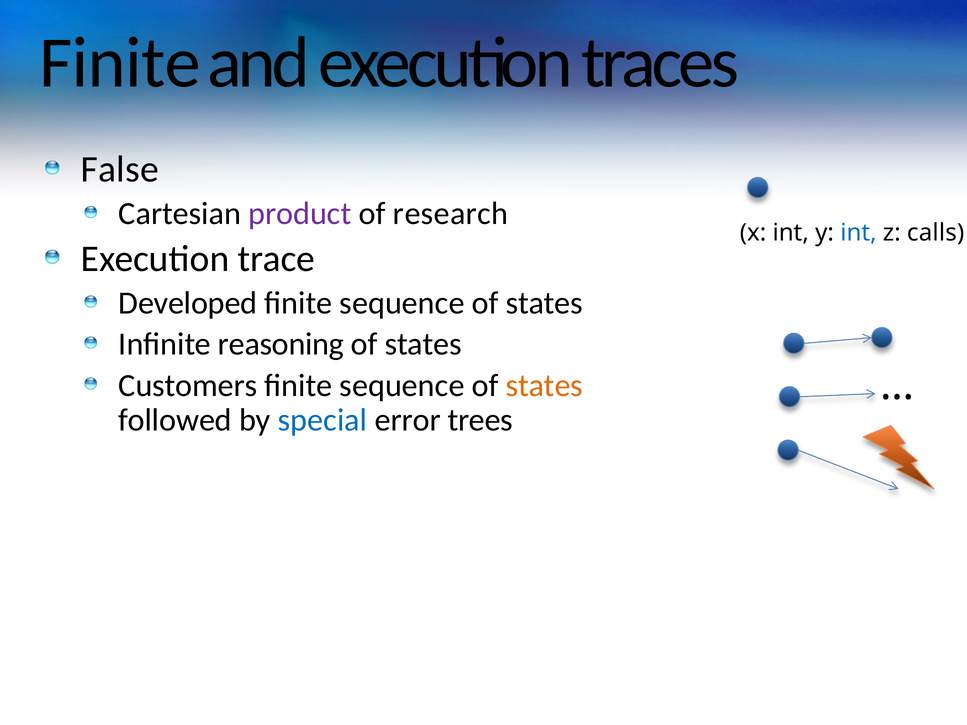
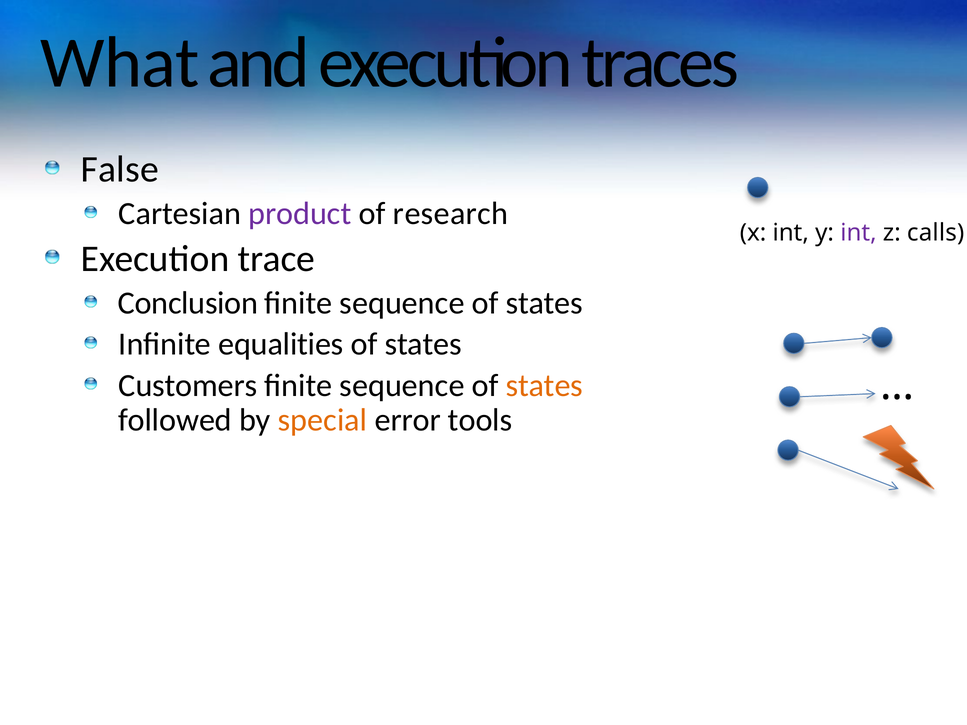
Finite at (120, 63): Finite -> What
int at (858, 233) colour: blue -> purple
Developed: Developed -> Conclusion
reasoning: reasoning -> equalities
special colour: blue -> orange
trees: trees -> tools
